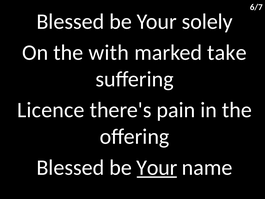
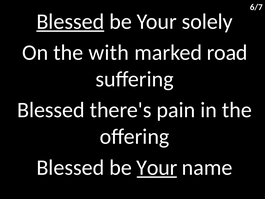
Blessed at (70, 22) underline: none -> present
take: take -> road
Licence at (51, 110): Licence -> Blessed
